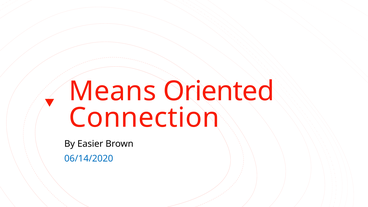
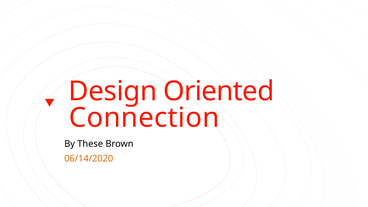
Means: Means -> Design
Easier: Easier -> These
06/14/2020 colour: blue -> orange
